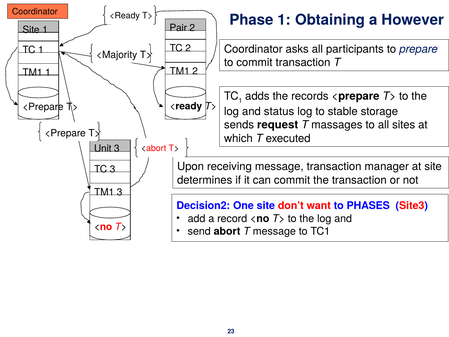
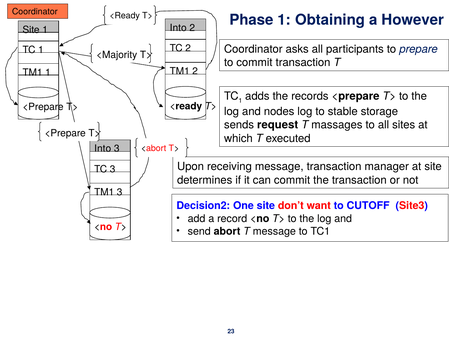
Pair at (178, 28): Pair -> Into
status: status -> nodes
Unit at (103, 149): Unit -> Into
PHASES: PHASES -> CUTOFF
